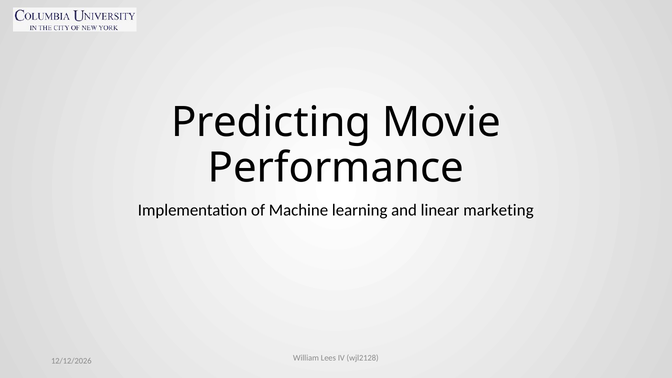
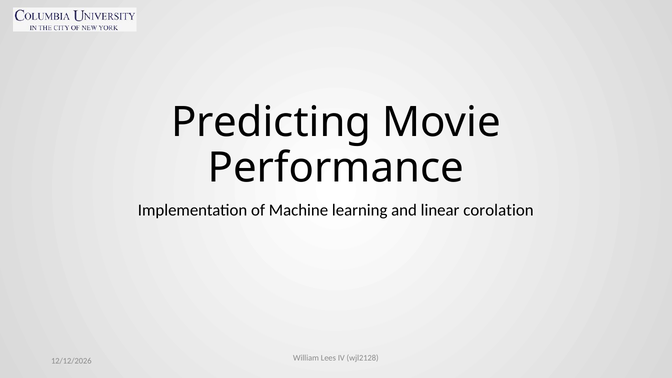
marketing: marketing -> corolation
